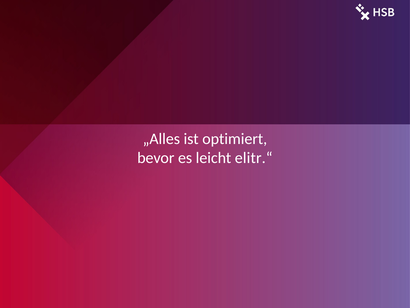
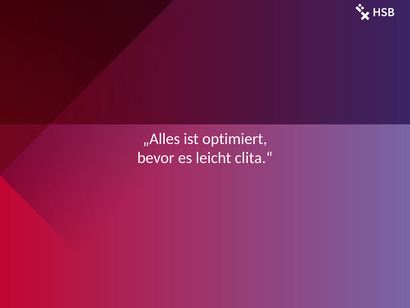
elitr.“: elitr.“ -> clita.“
